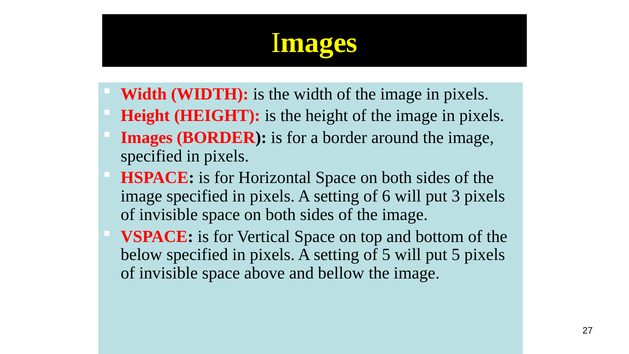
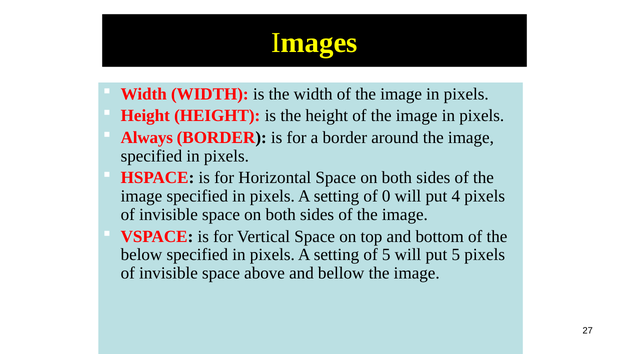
Images at (147, 138): Images -> Always
6: 6 -> 0
3: 3 -> 4
